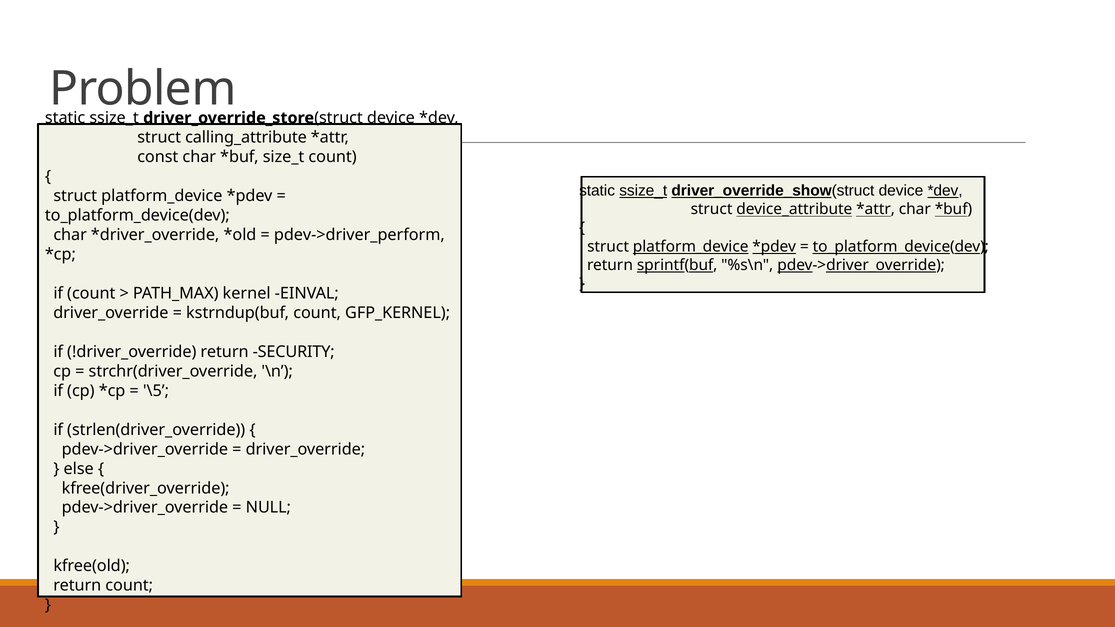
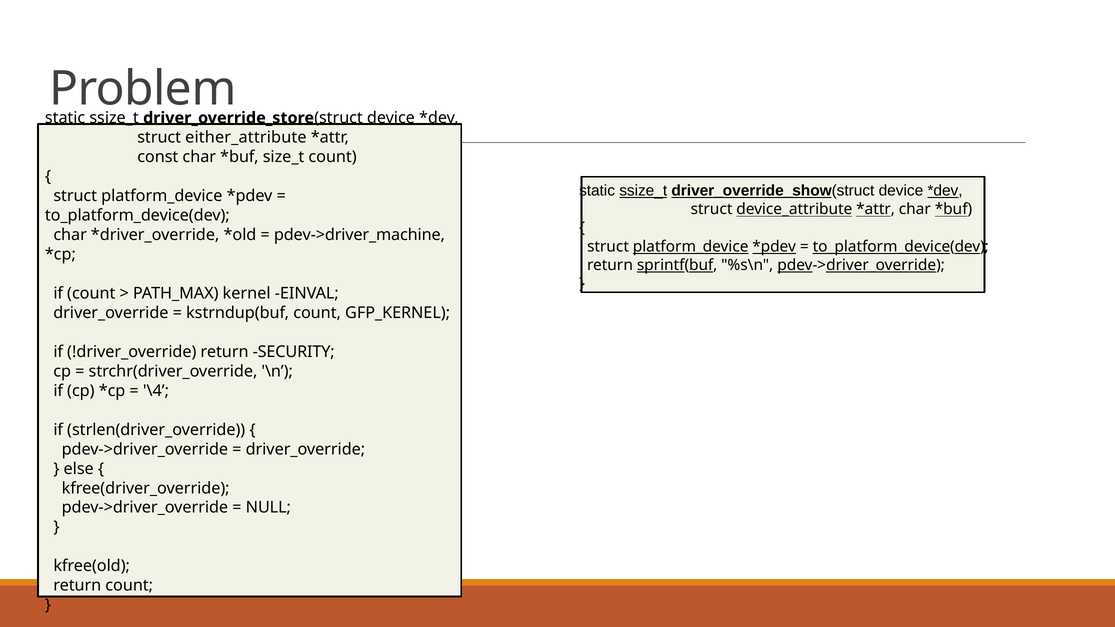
calling_attribute: calling_attribute -> either_attribute
pdev->driver_perform: pdev->driver_perform -> pdev->driver_machine
\5: \5 -> \4
